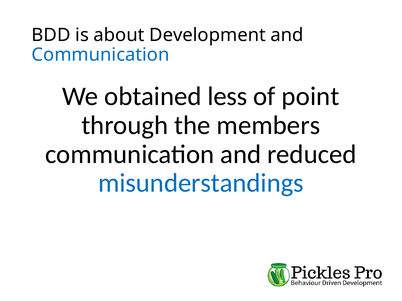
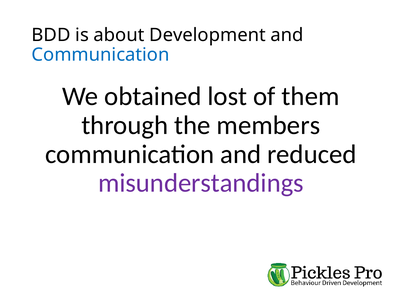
less: less -> lost
point: point -> them
misunderstandings colour: blue -> purple
